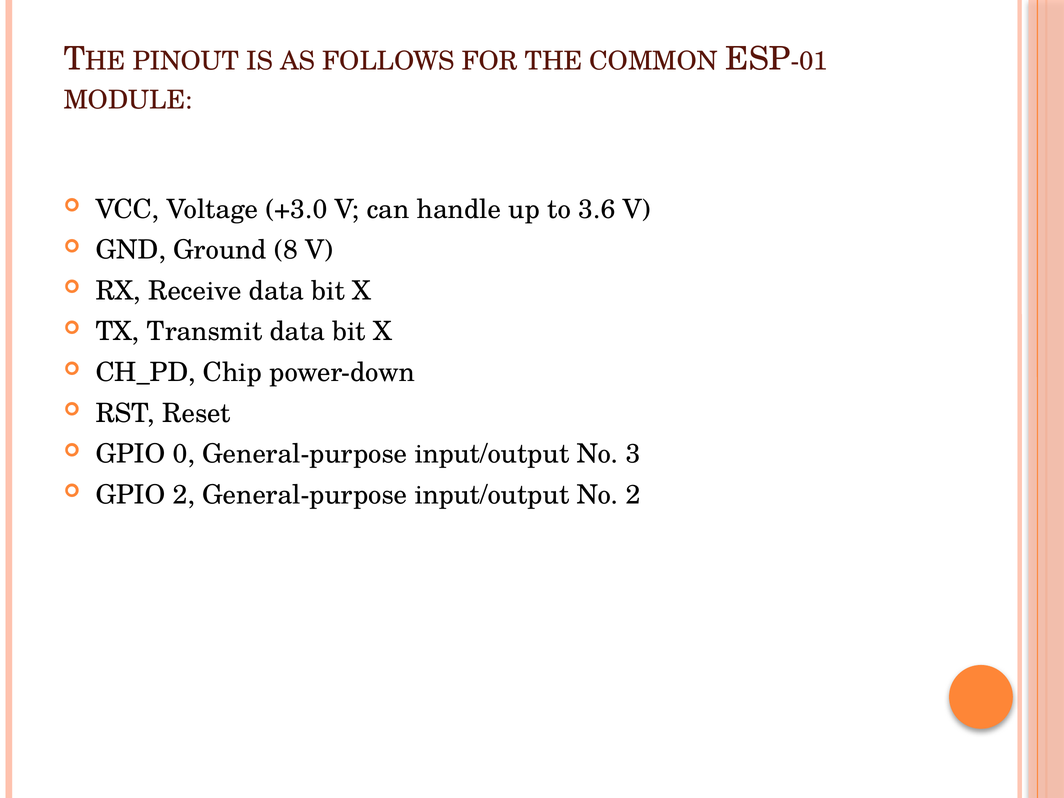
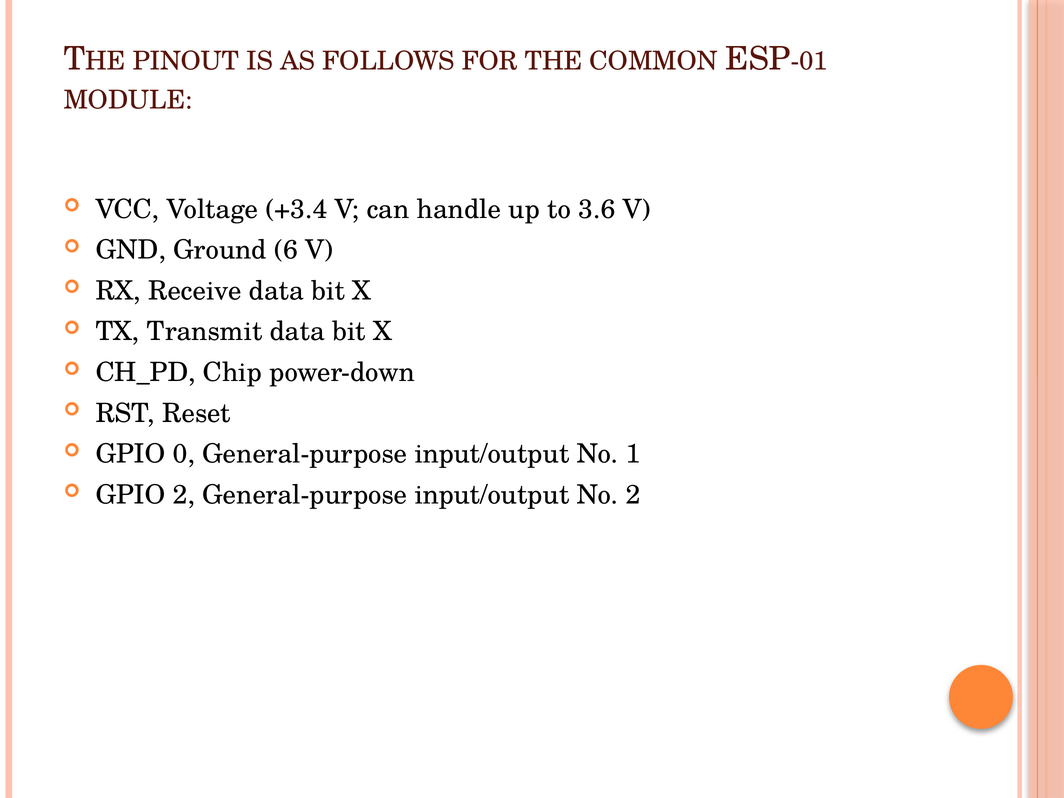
+3.0: +3.0 -> +3.4
8: 8 -> 6
3: 3 -> 1
